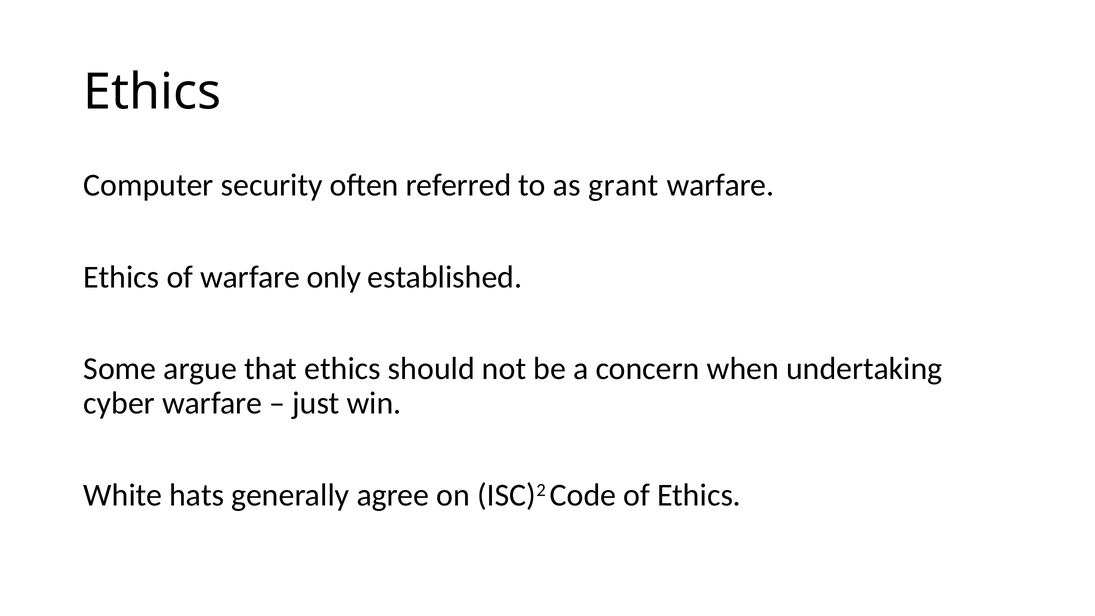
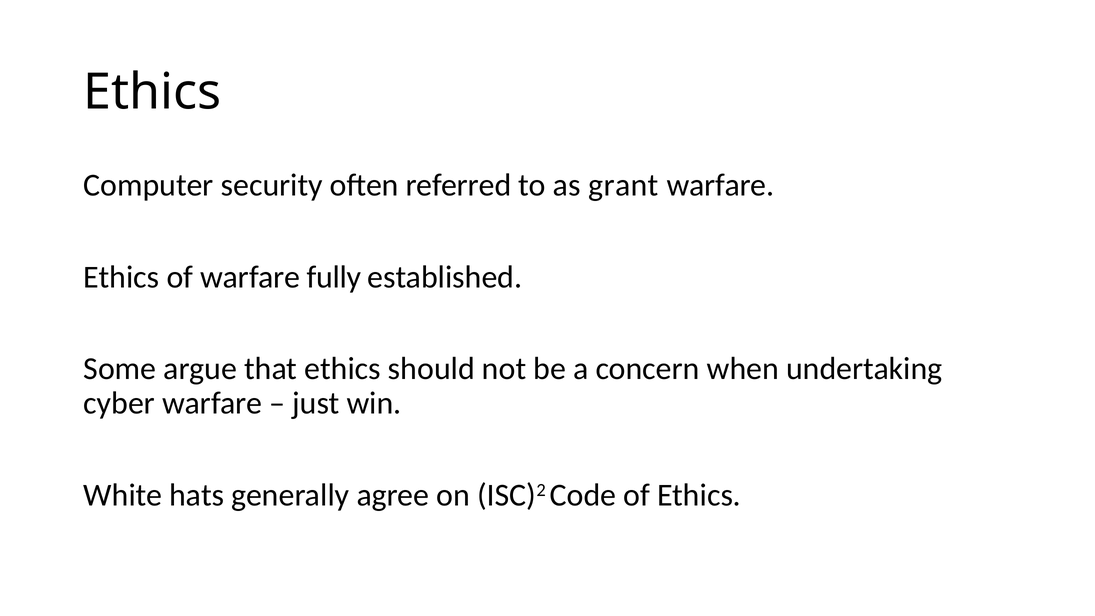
only: only -> fully
